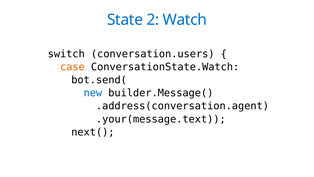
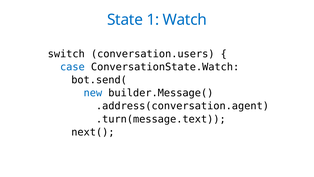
2: 2 -> 1
case colour: orange -> blue
.your(message.text: .your(message.text -> .turn(message.text
